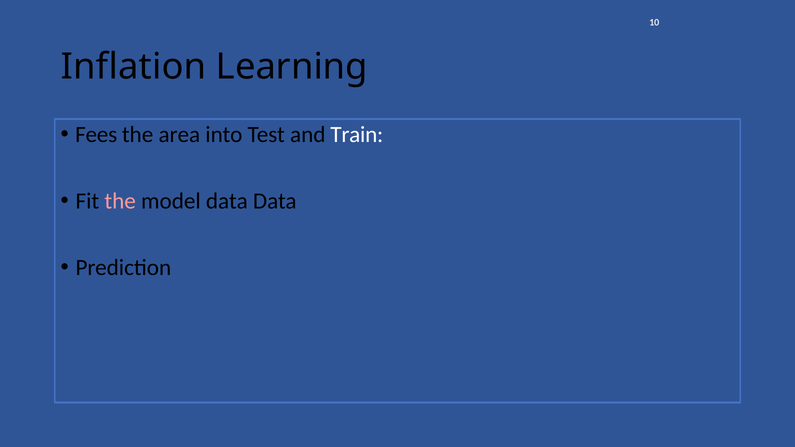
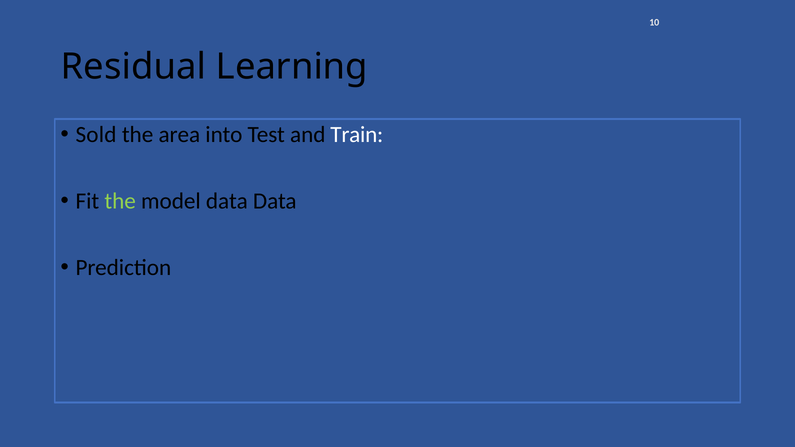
Inflation: Inflation -> Residual
Fees: Fees -> Sold
the at (120, 201) colour: pink -> light green
